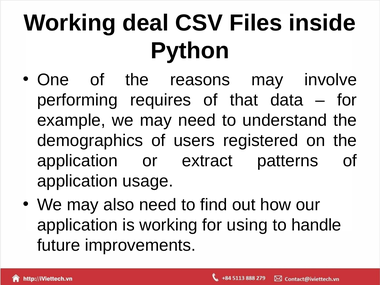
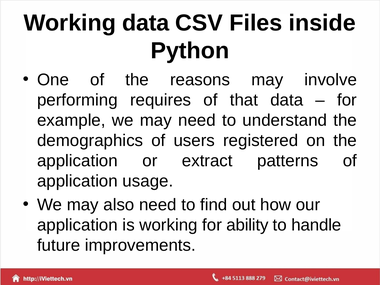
Working deal: deal -> data
using: using -> ability
